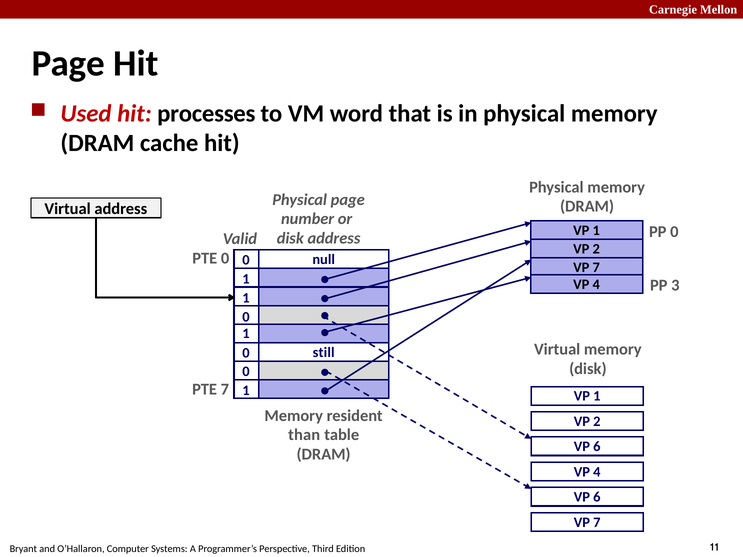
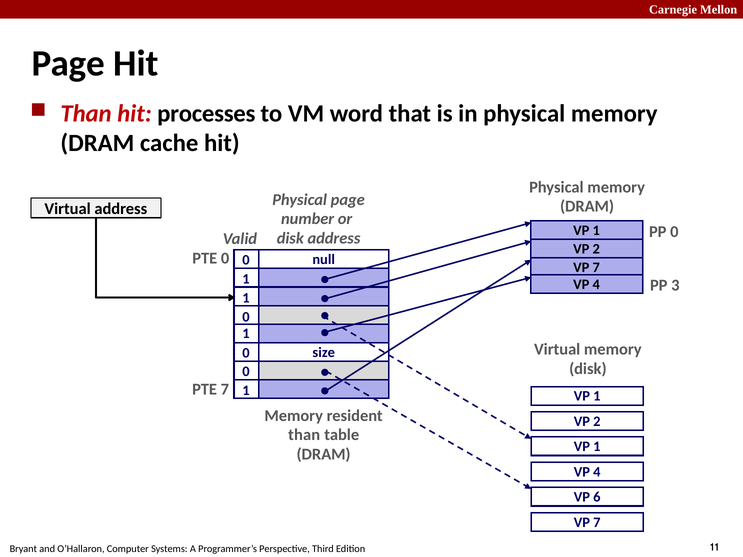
Used at (86, 114): Used -> Than
still: still -> size
6 at (597, 447): 6 -> 1
